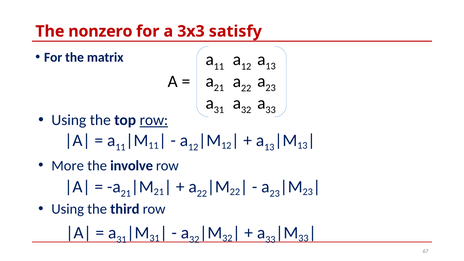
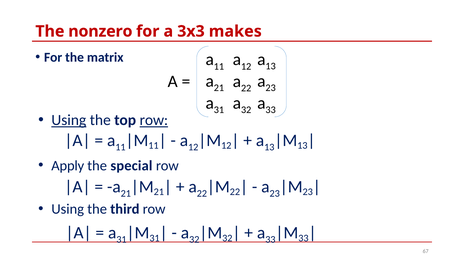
satisfy: satisfy -> makes
Using at (69, 120) underline: none -> present
More: More -> Apply
involve: involve -> special
